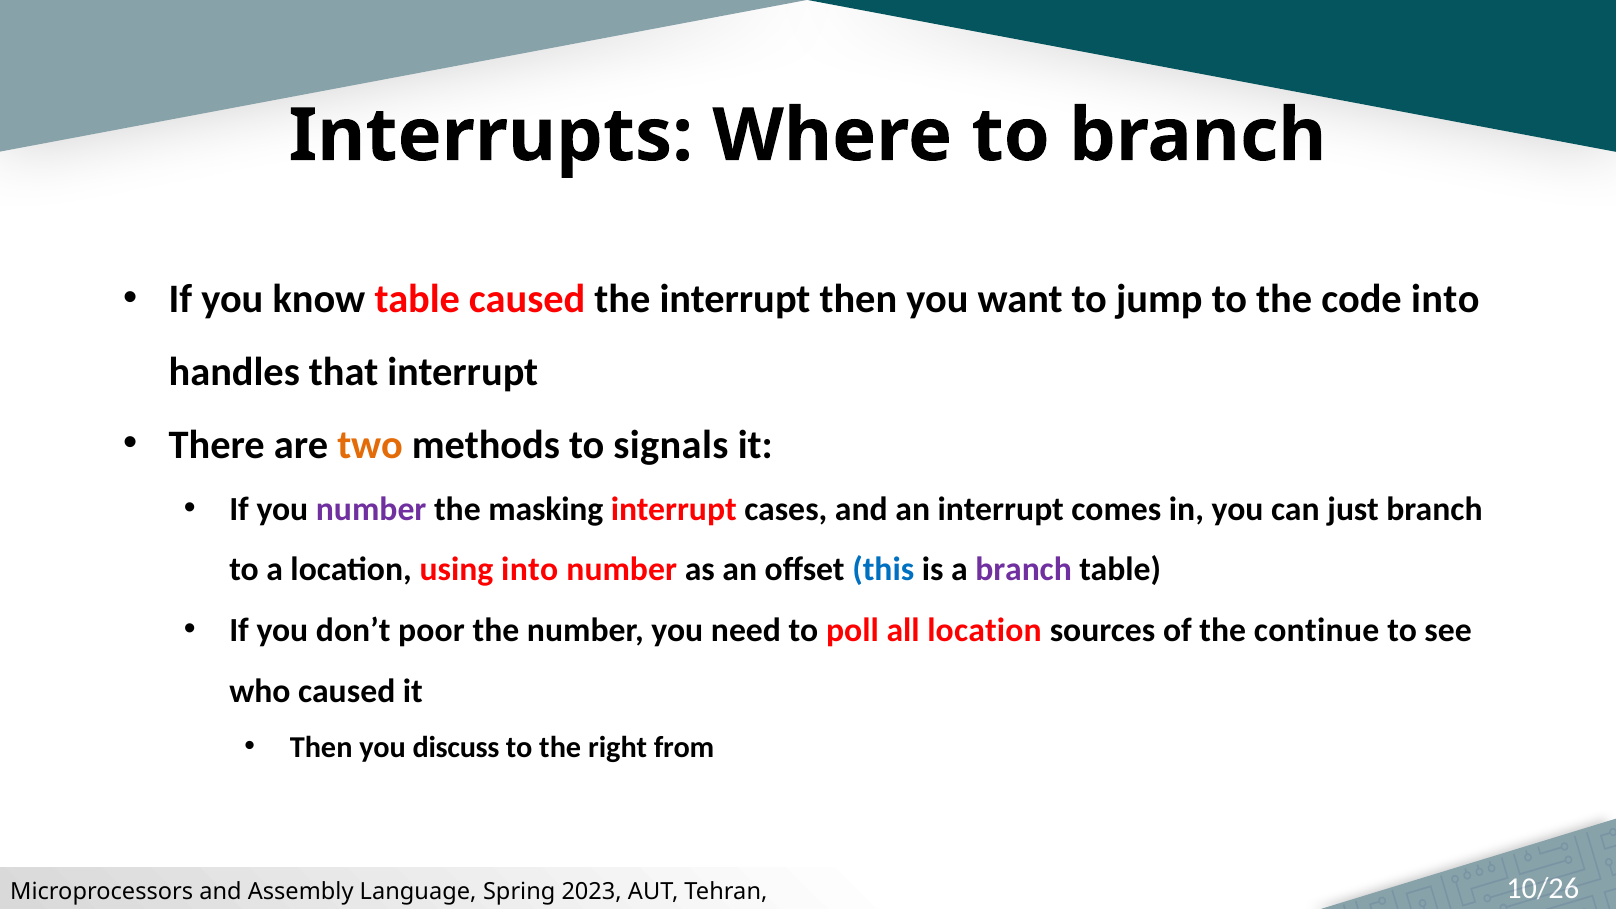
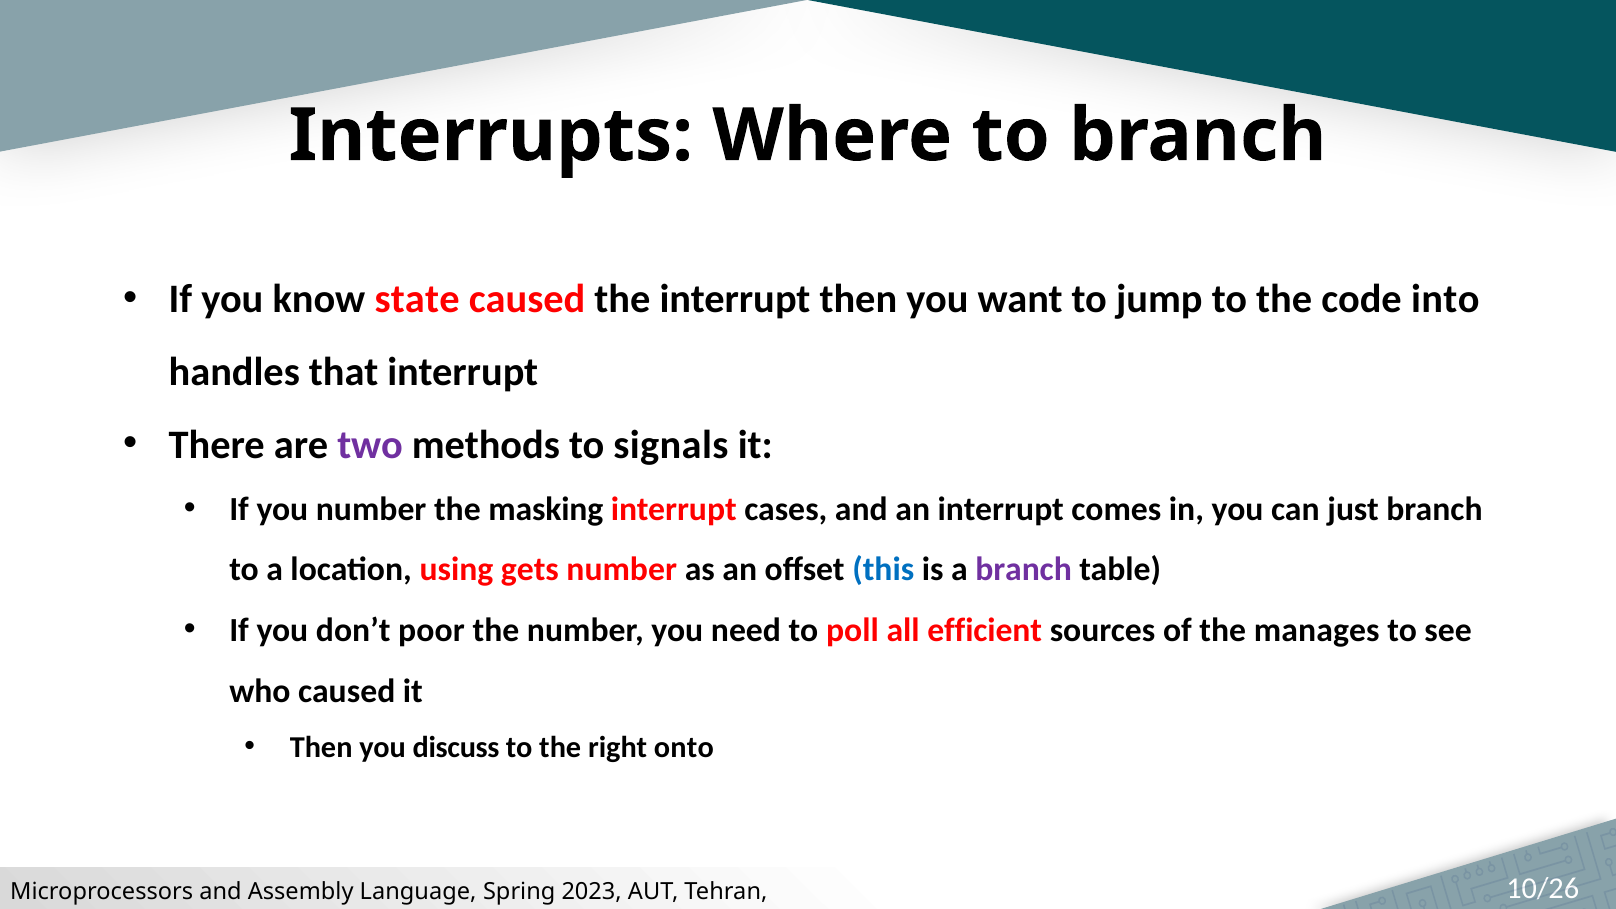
know table: table -> state
two colour: orange -> purple
number at (371, 509) colour: purple -> black
using into: into -> gets
all location: location -> efficient
continue: continue -> manages
from: from -> onto
